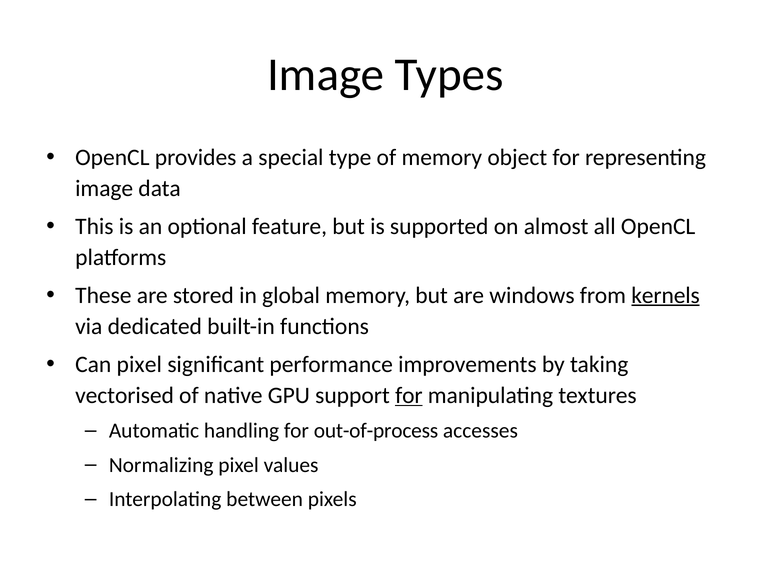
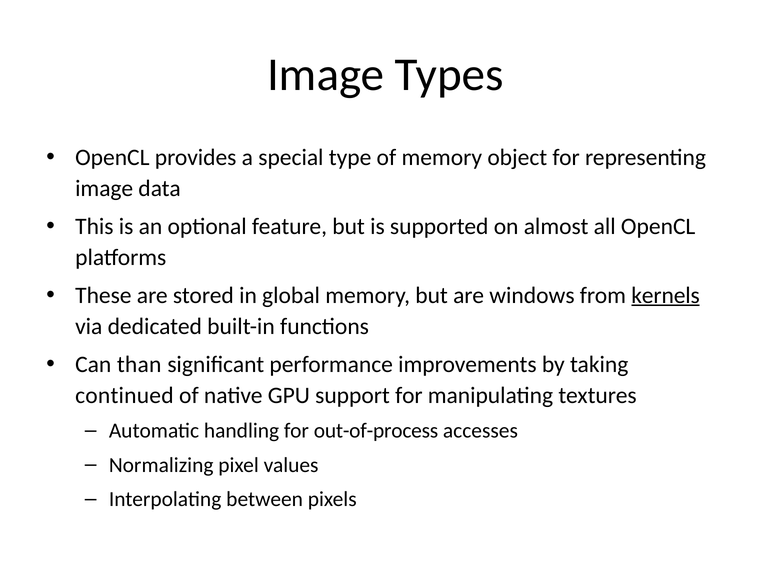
Can pixel: pixel -> than
vectorised: vectorised -> continued
for at (409, 396) underline: present -> none
